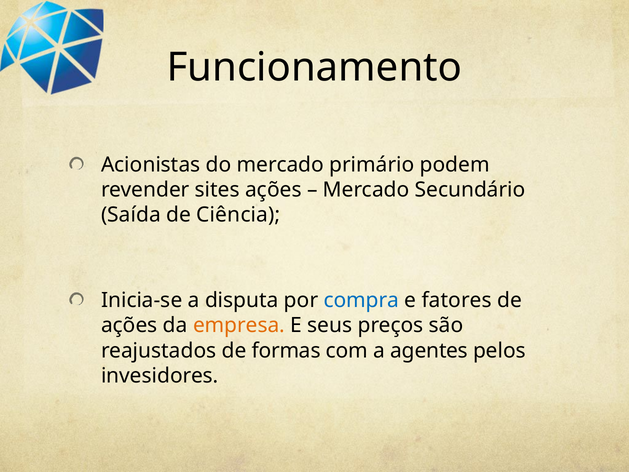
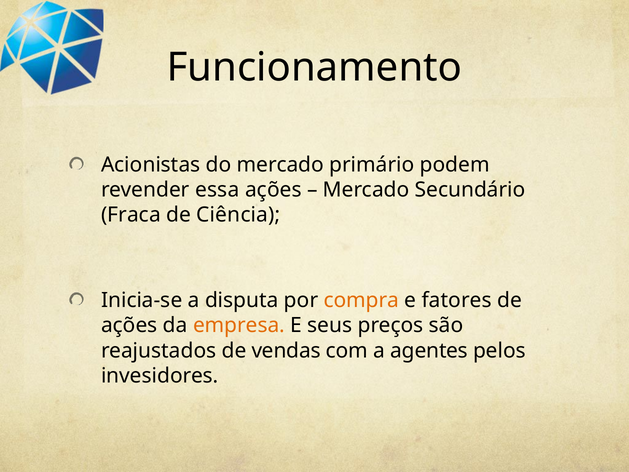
sites: sites -> essa
Saída: Saída -> Fraca
compra colour: blue -> orange
formas: formas -> vendas
